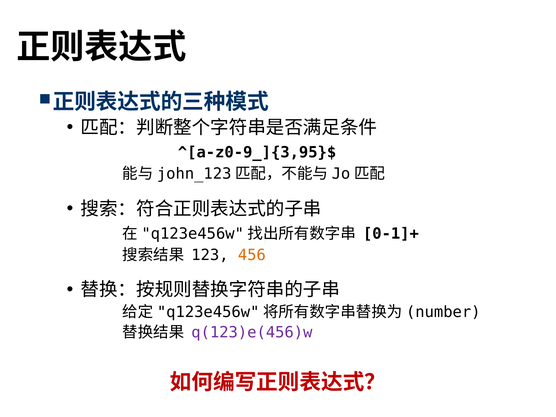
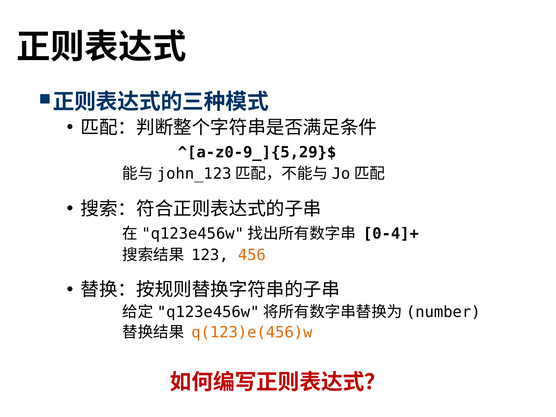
^[a-z0-9_]{3,95}$: ^[a-z0-9_]{3,95}$ -> ^[a-z0-9_]{5,29}$
0-1]+: 0-1]+ -> 0-4]+
q(123)e(456)w colour: purple -> orange
